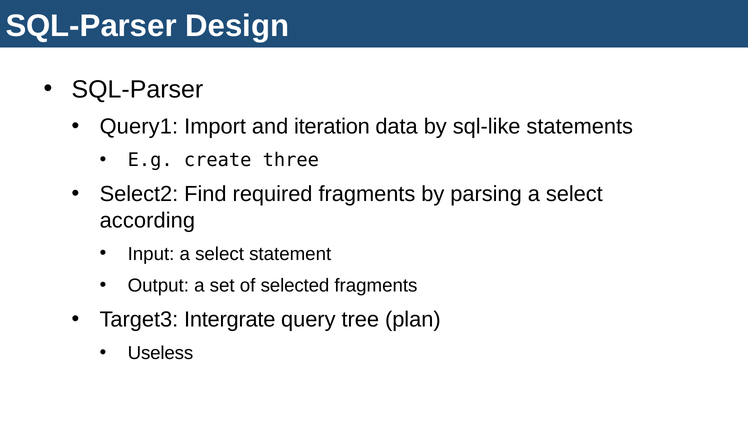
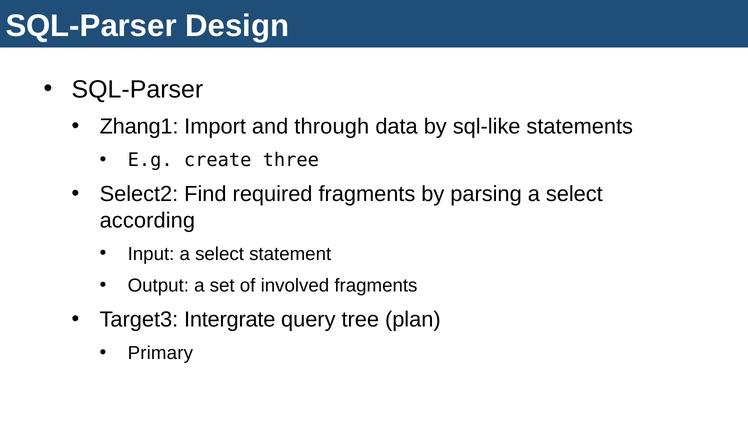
Query1: Query1 -> Zhang1
iteration: iteration -> through
selected: selected -> involved
Useless: Useless -> Primary
